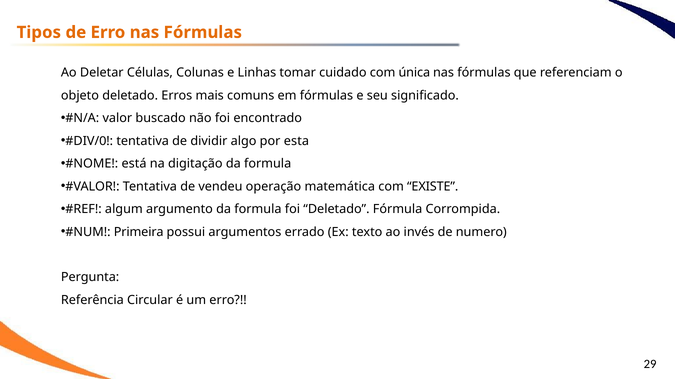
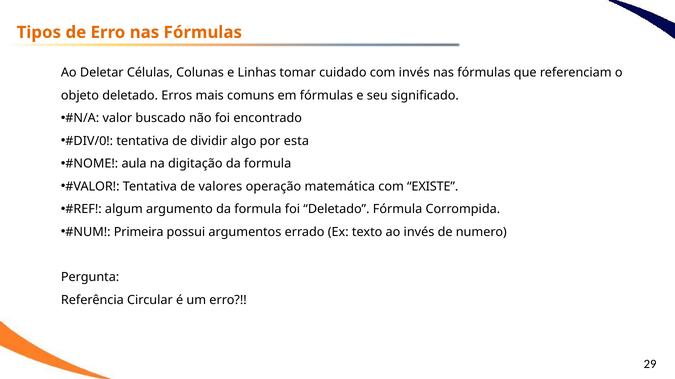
com única: única -> invés
está: está -> aula
vendeu: vendeu -> valores
